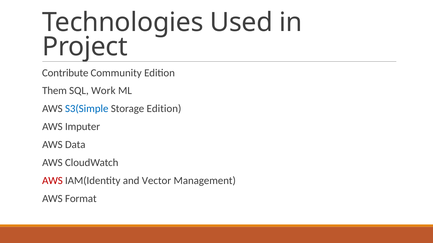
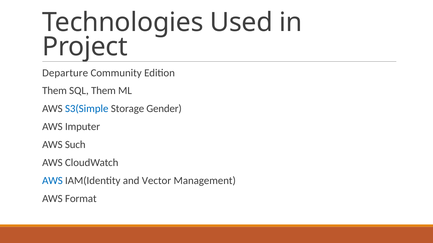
Contribute: Contribute -> Departure
SQL Work: Work -> Them
Storage Edition: Edition -> Gender
Data: Data -> Such
AWS at (52, 181) colour: red -> blue
